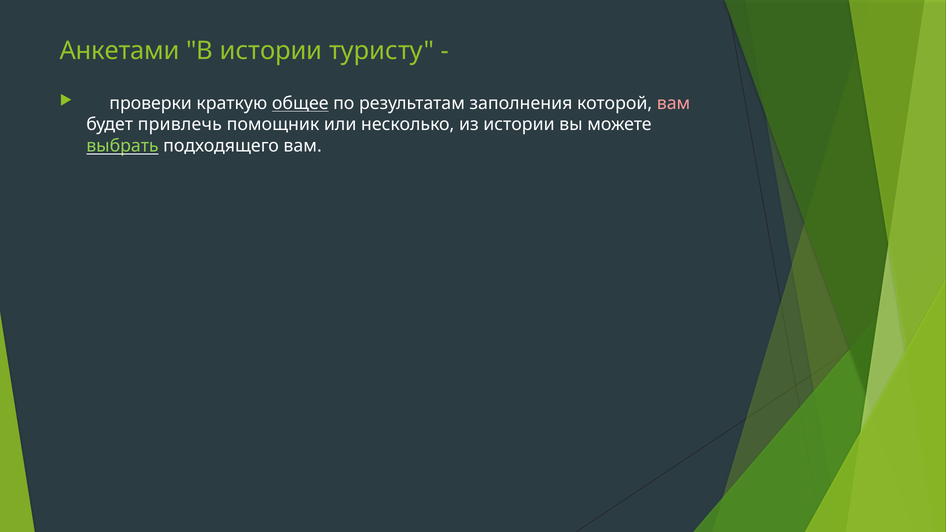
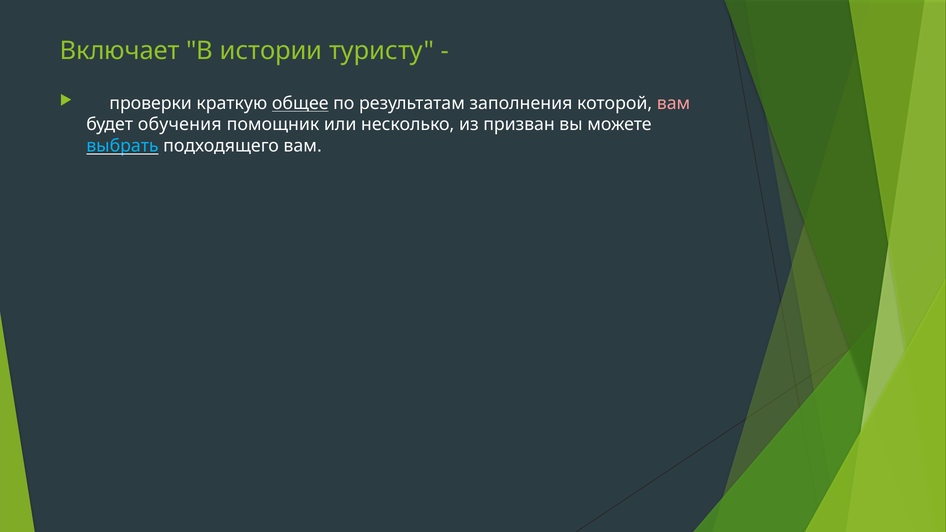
Анкетами: Анкетами -> Включает
привлечь: привлечь -> обучения
из истории: истории -> призван
выбрать colour: light green -> light blue
